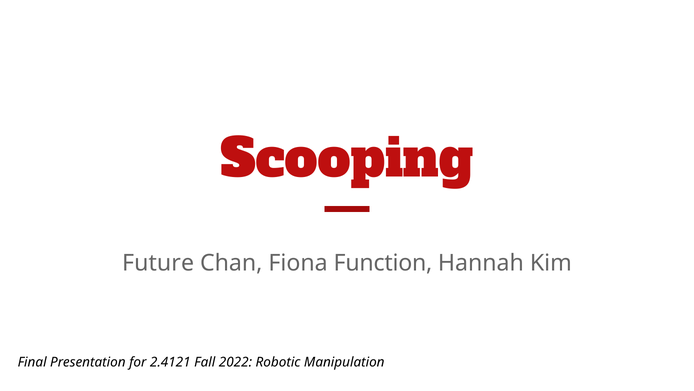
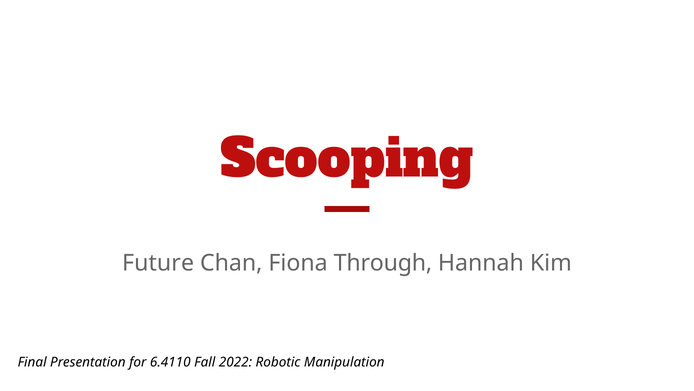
Function: Function -> Through
2.4121: 2.4121 -> 6.4110
